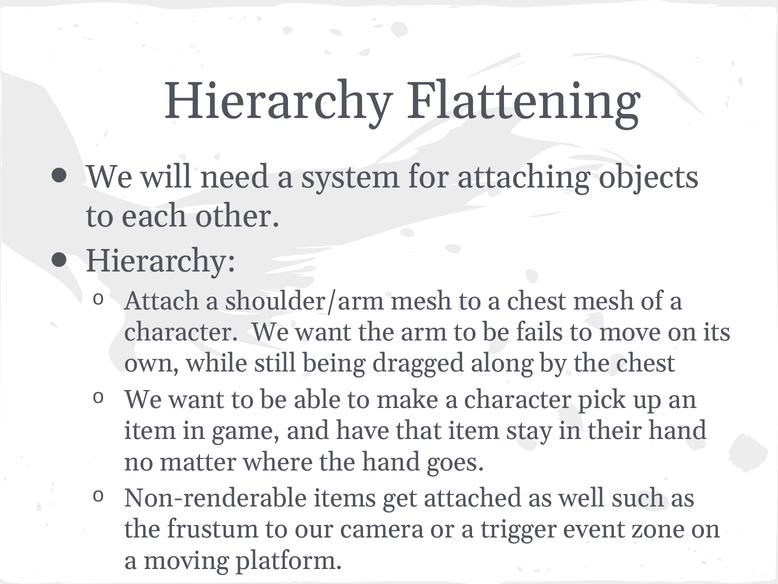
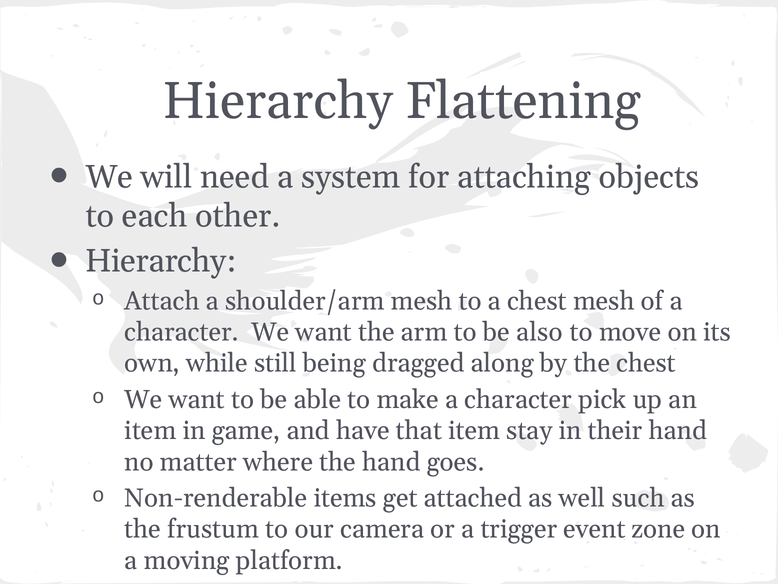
fails: fails -> also
